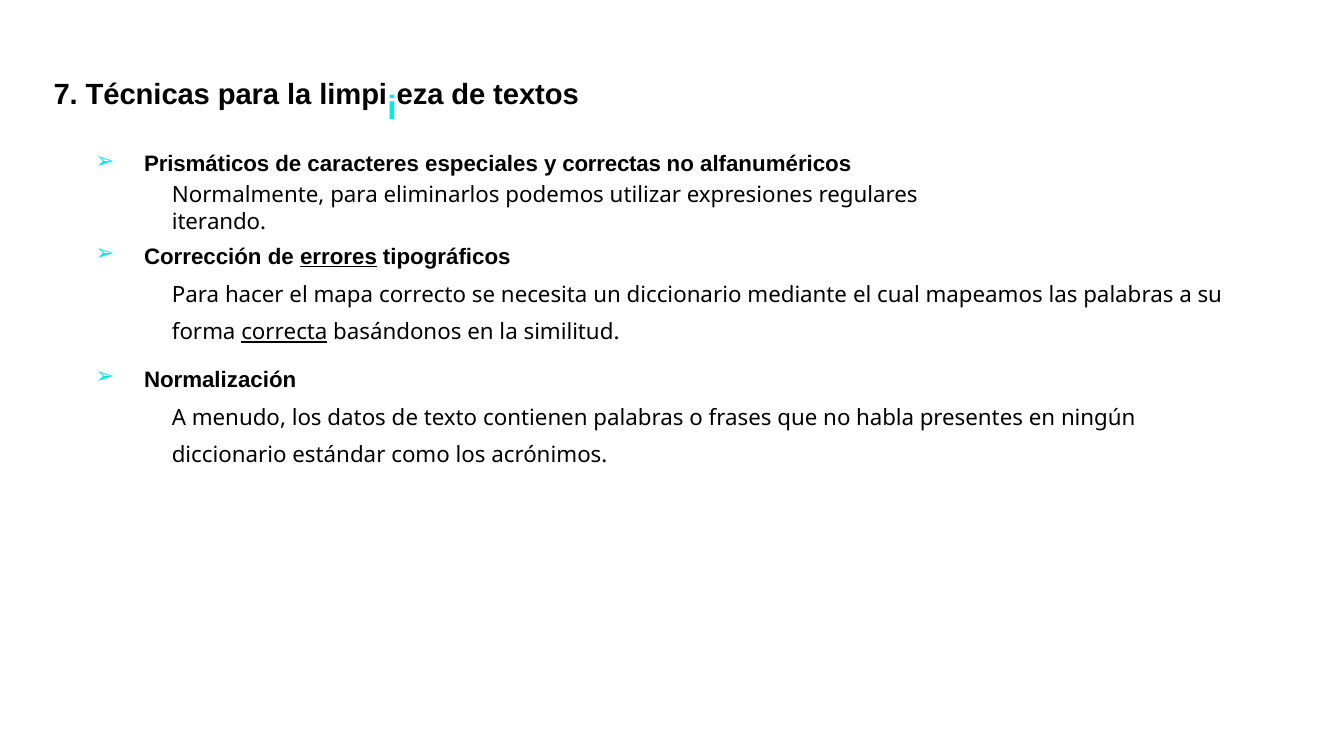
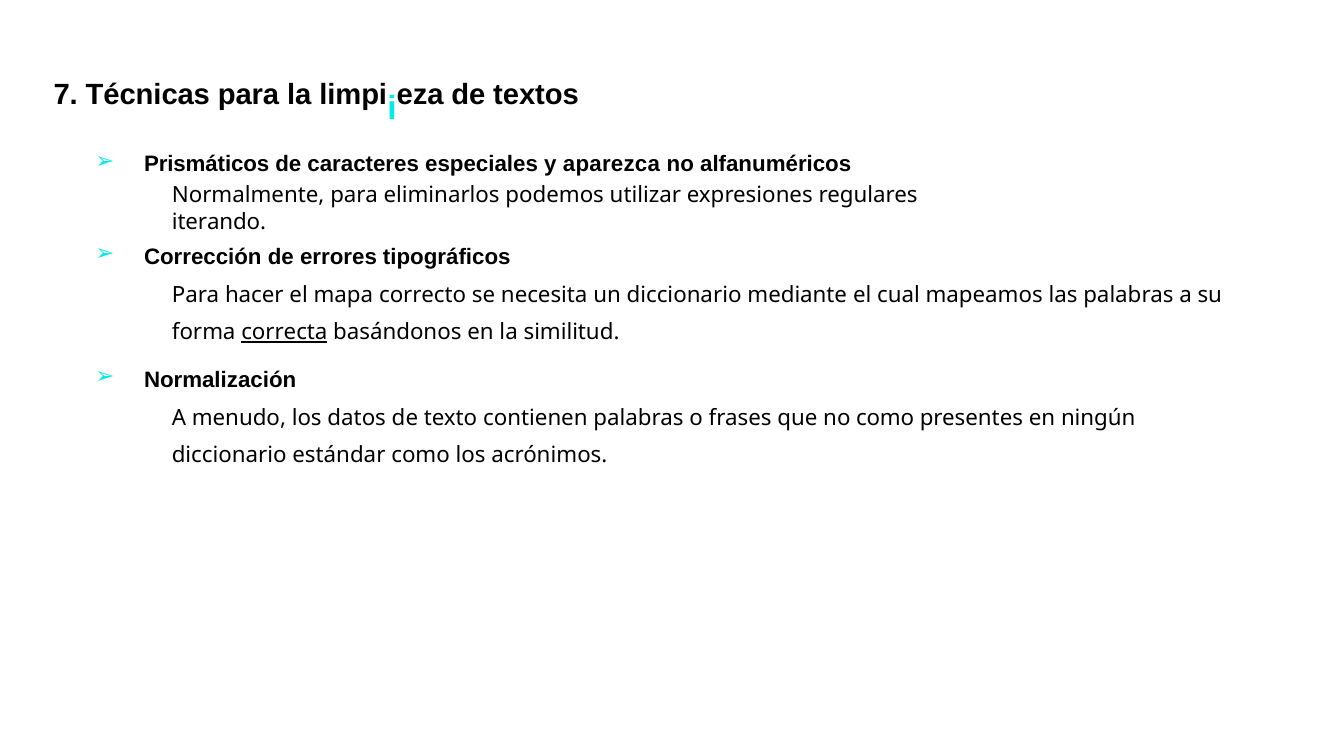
correctas: correctas -> aparezca
errores underline: present -> none
no habla: habla -> como
